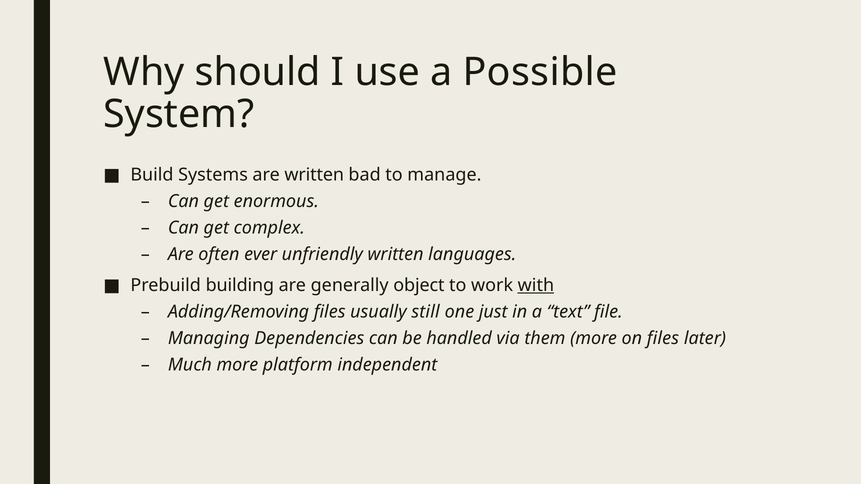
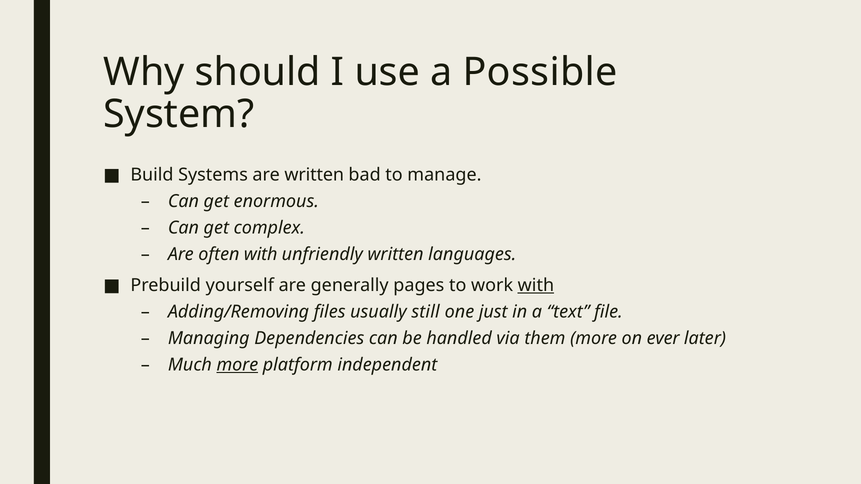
often ever: ever -> with
building: building -> yourself
object: object -> pages
on files: files -> ever
more at (237, 365) underline: none -> present
